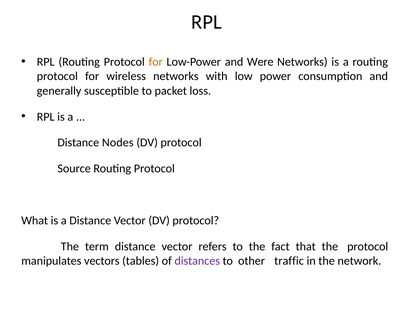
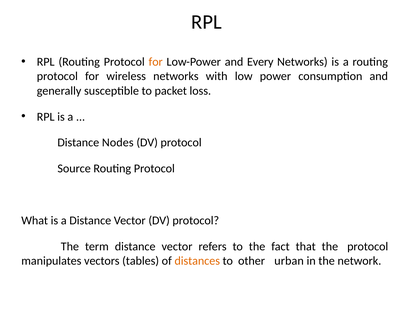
Were: Were -> Every
distances colour: purple -> orange
traffic: traffic -> urban
